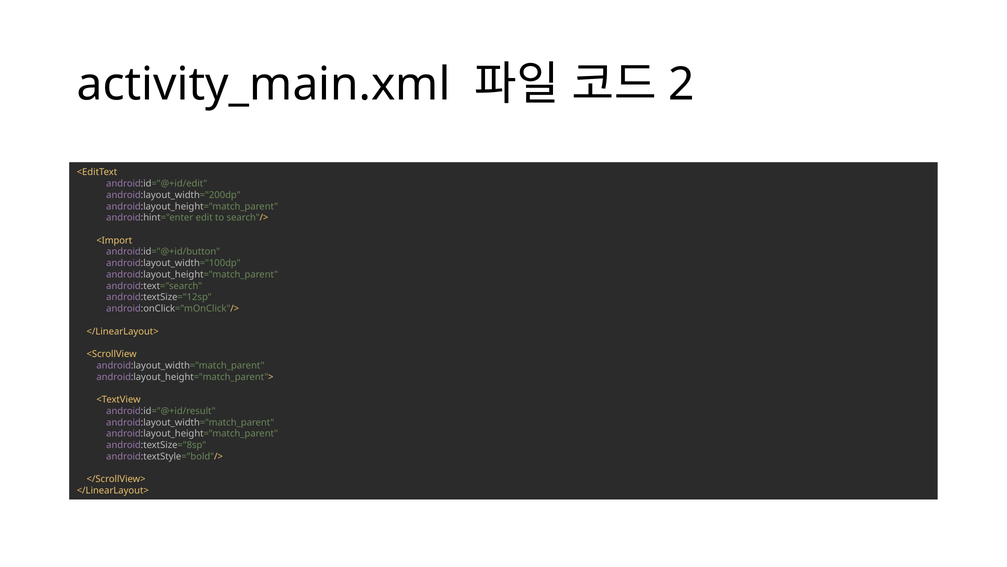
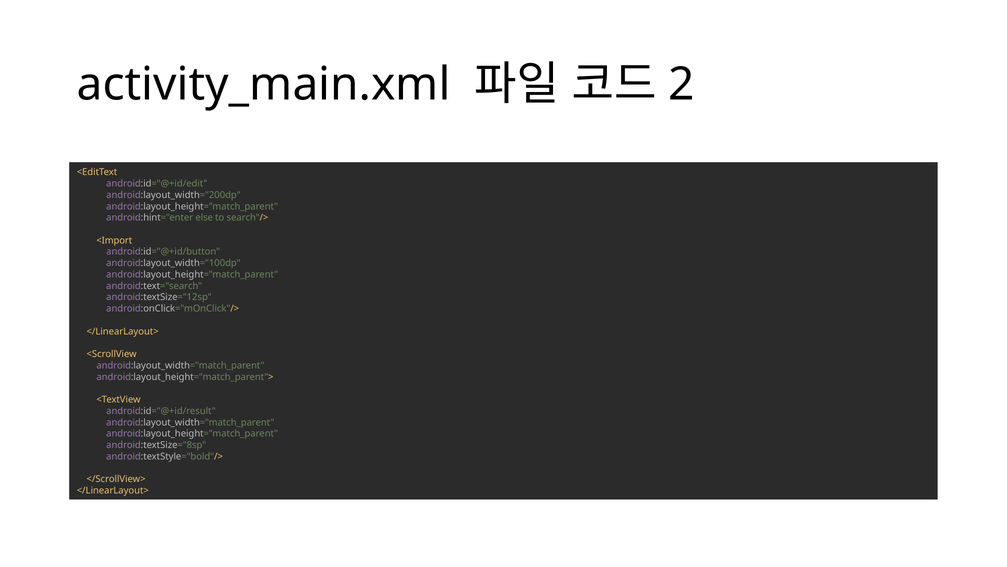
edit: edit -> else
